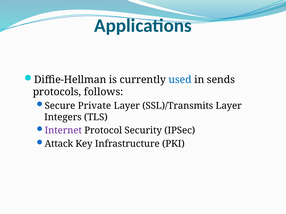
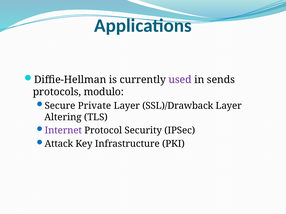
used colour: blue -> purple
follows: follows -> modulo
SSL)/Transmits: SSL)/Transmits -> SSL)/Drawback
Integers: Integers -> Altering
